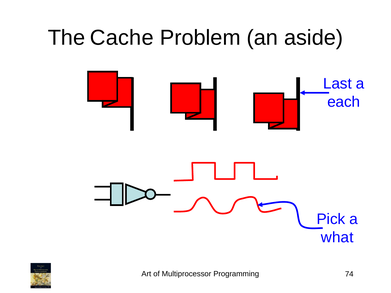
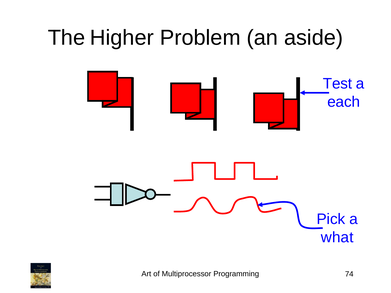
Cache: Cache -> Higher
Last: Last -> Test
